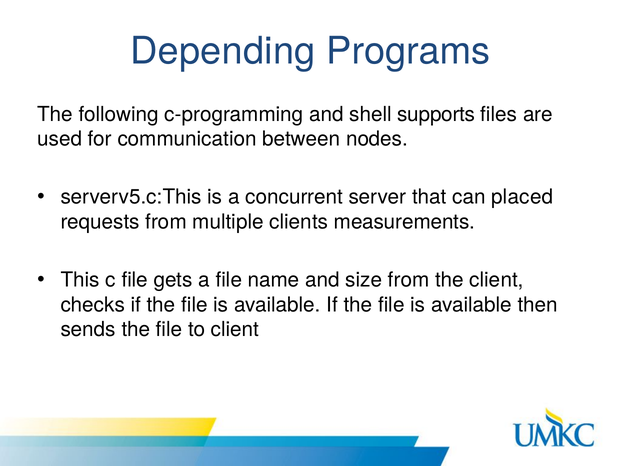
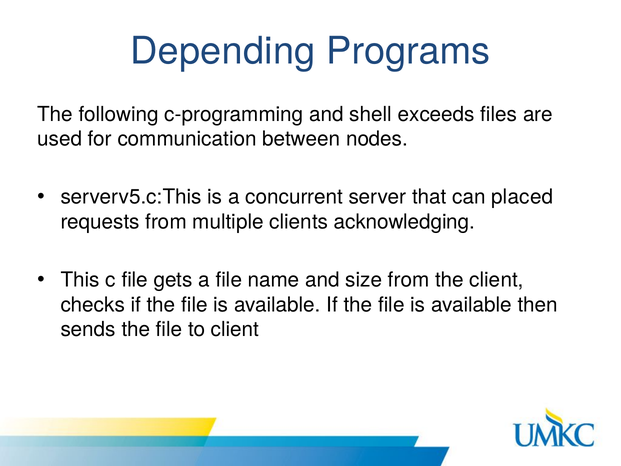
supports: supports -> exceeds
measurements: measurements -> acknowledging
